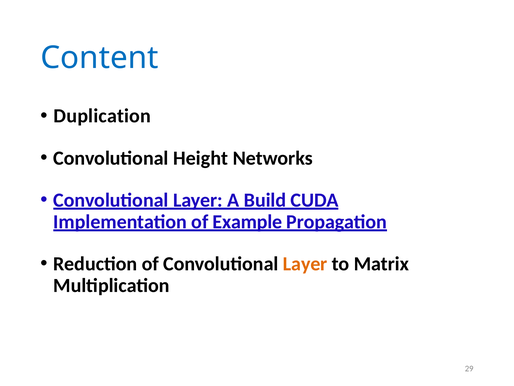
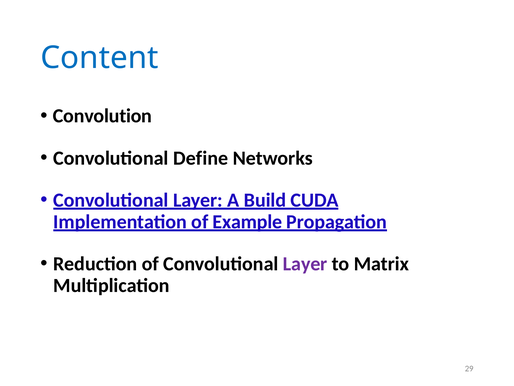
Duplication: Duplication -> Convolution
Height: Height -> Define
Layer at (305, 263) colour: orange -> purple
